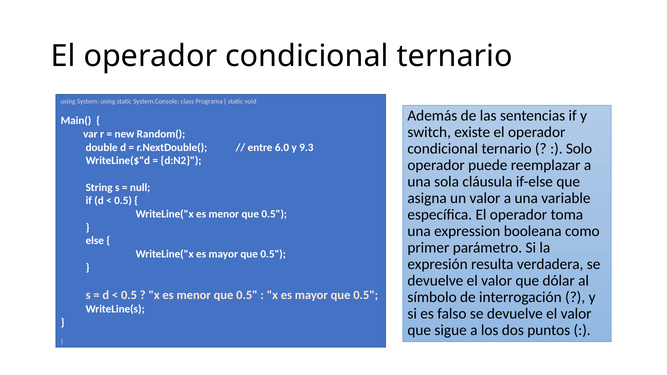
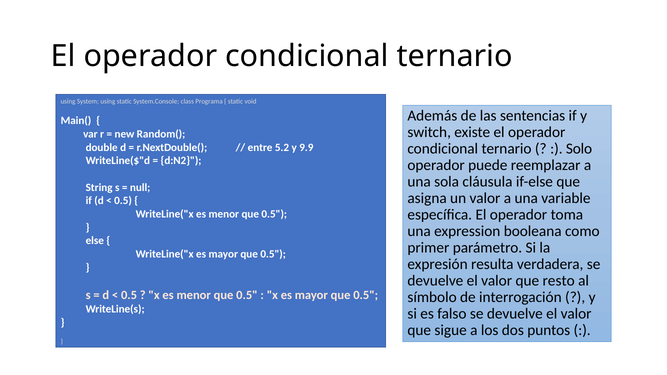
6.0: 6.0 -> 5.2
9.3: 9.3 -> 9.9
dólar: dólar -> resto
